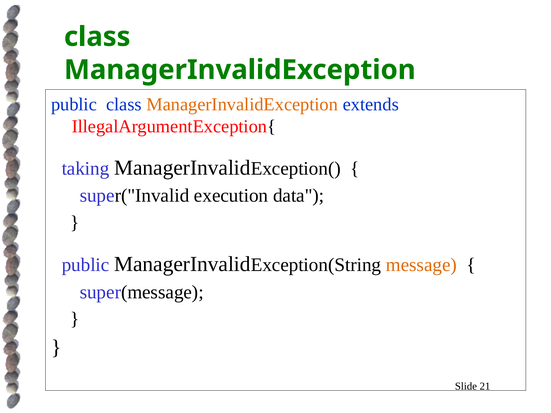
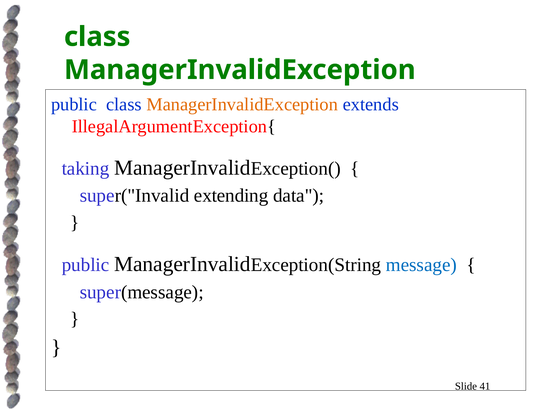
execution: execution -> extending
message colour: orange -> blue
21: 21 -> 41
